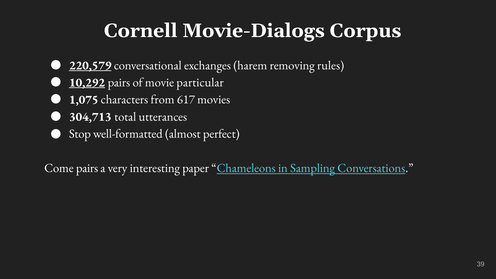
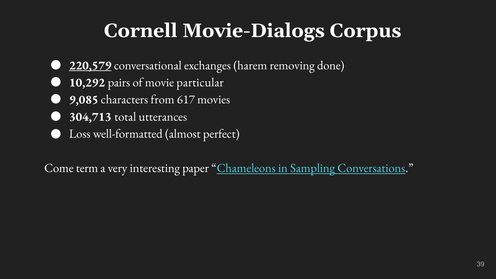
rules: rules -> done
10,292 underline: present -> none
1,075: 1,075 -> 9,085
Stop: Stop -> Loss
Come pairs: pairs -> term
